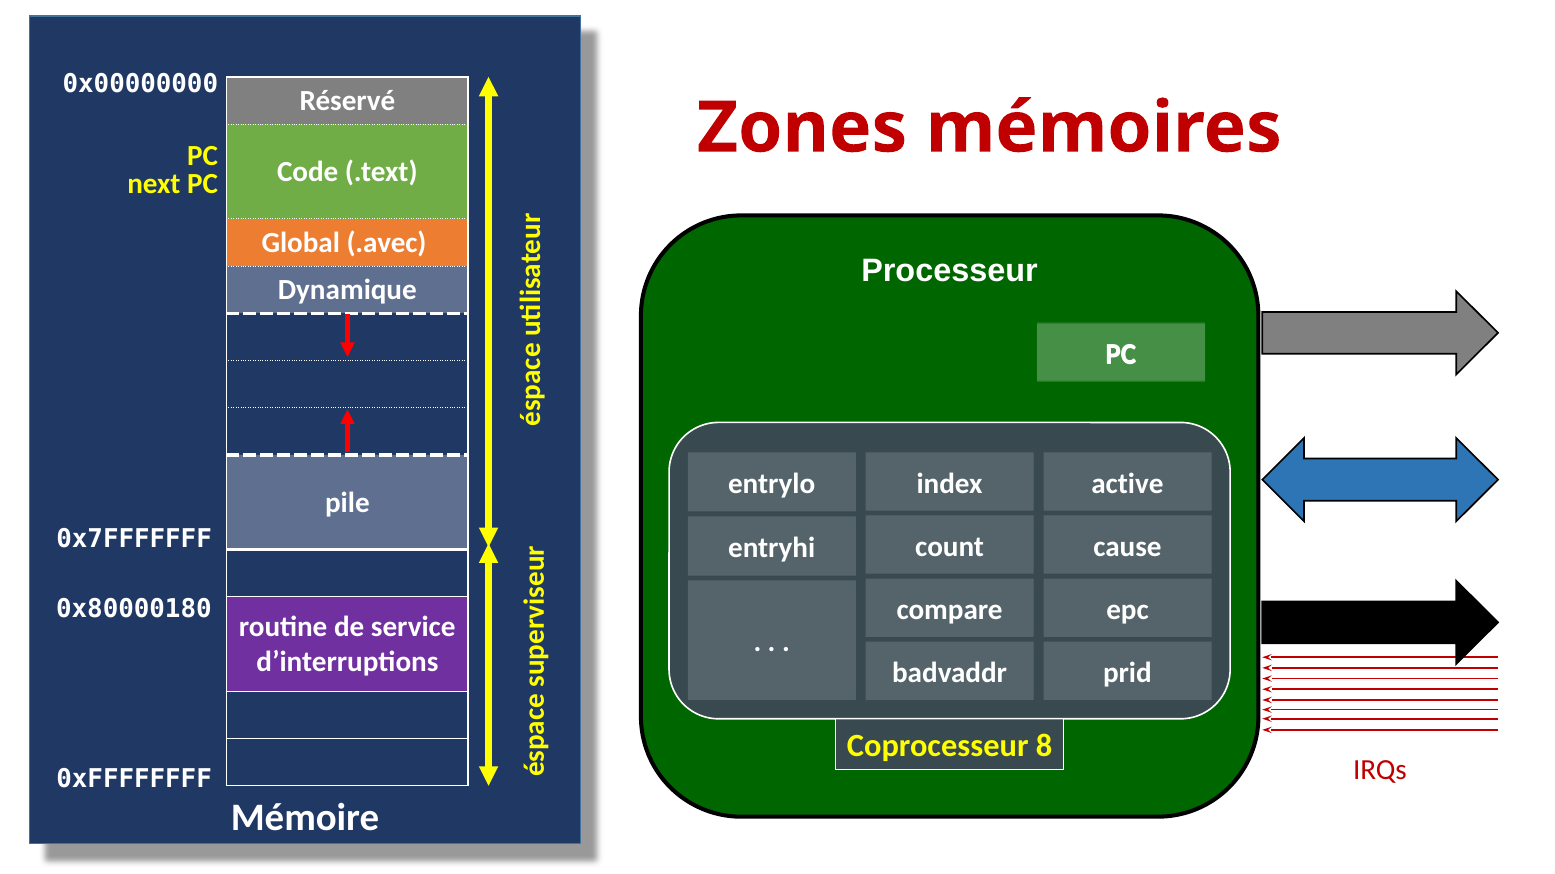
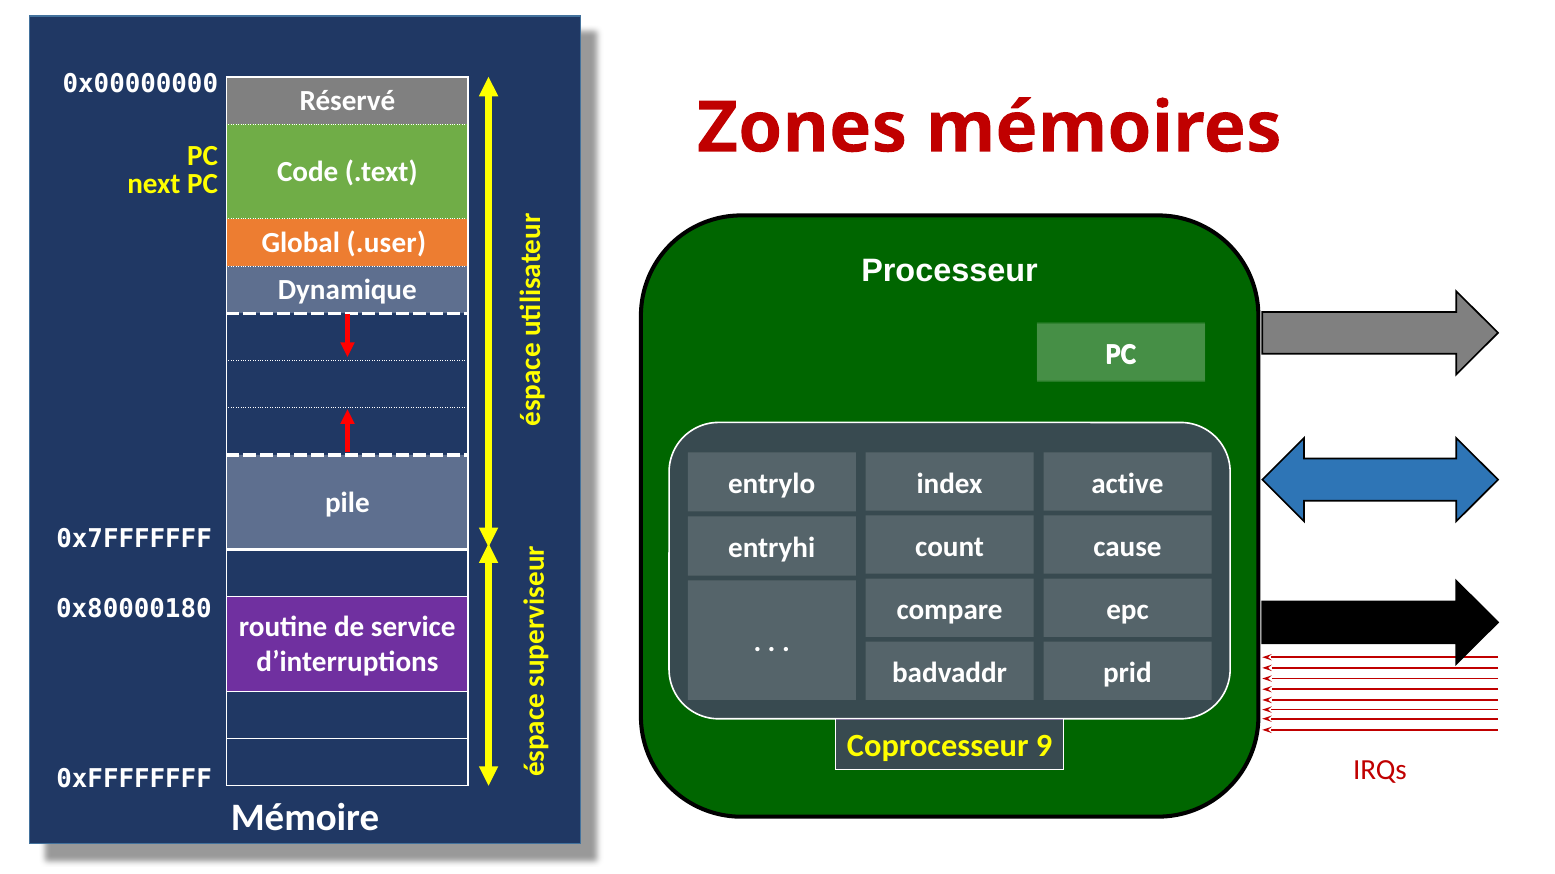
.avec: .avec -> .user
8: 8 -> 9
